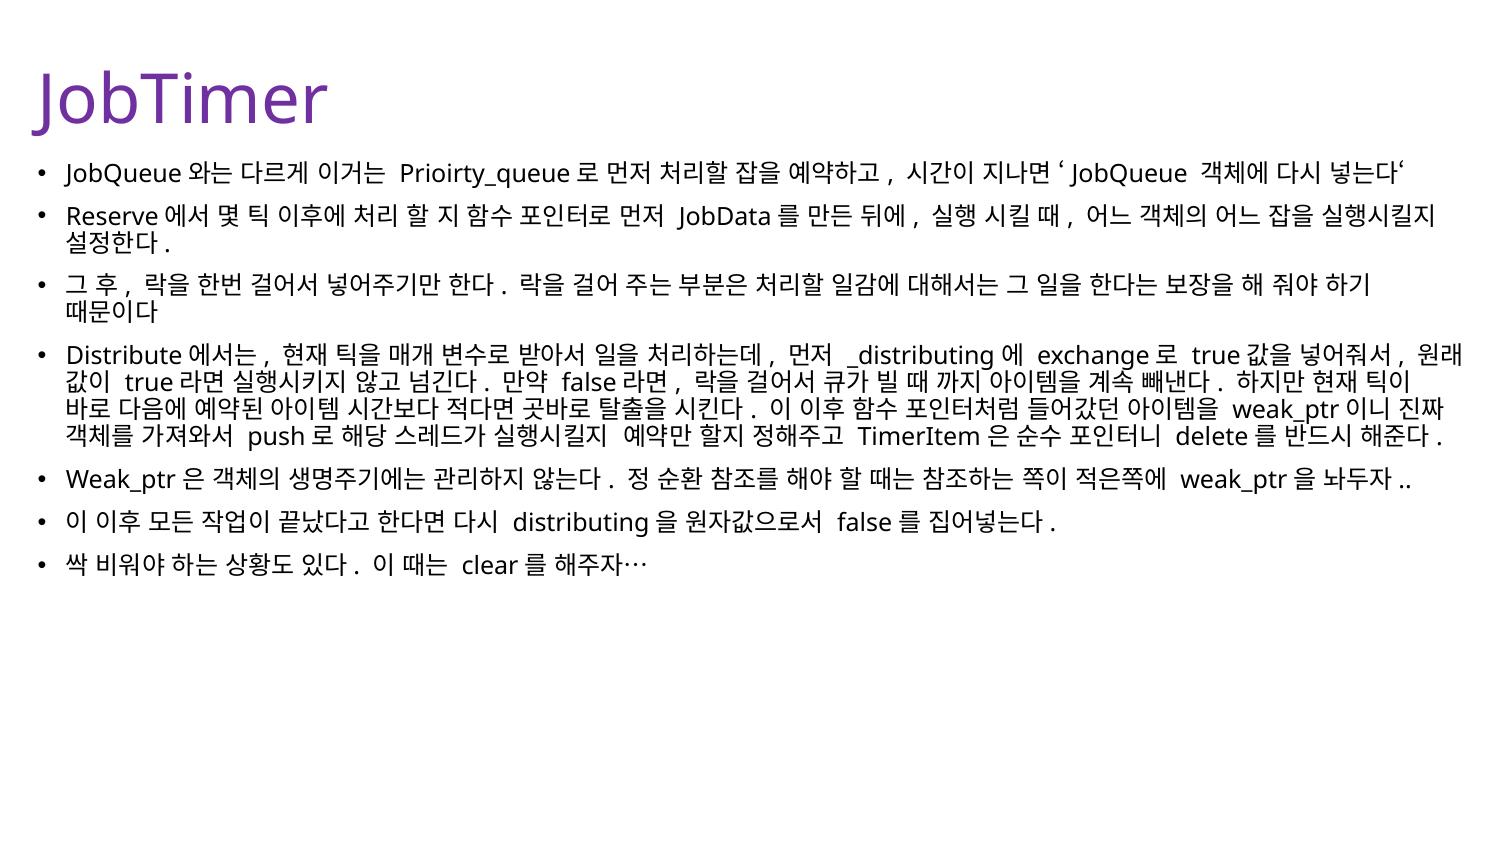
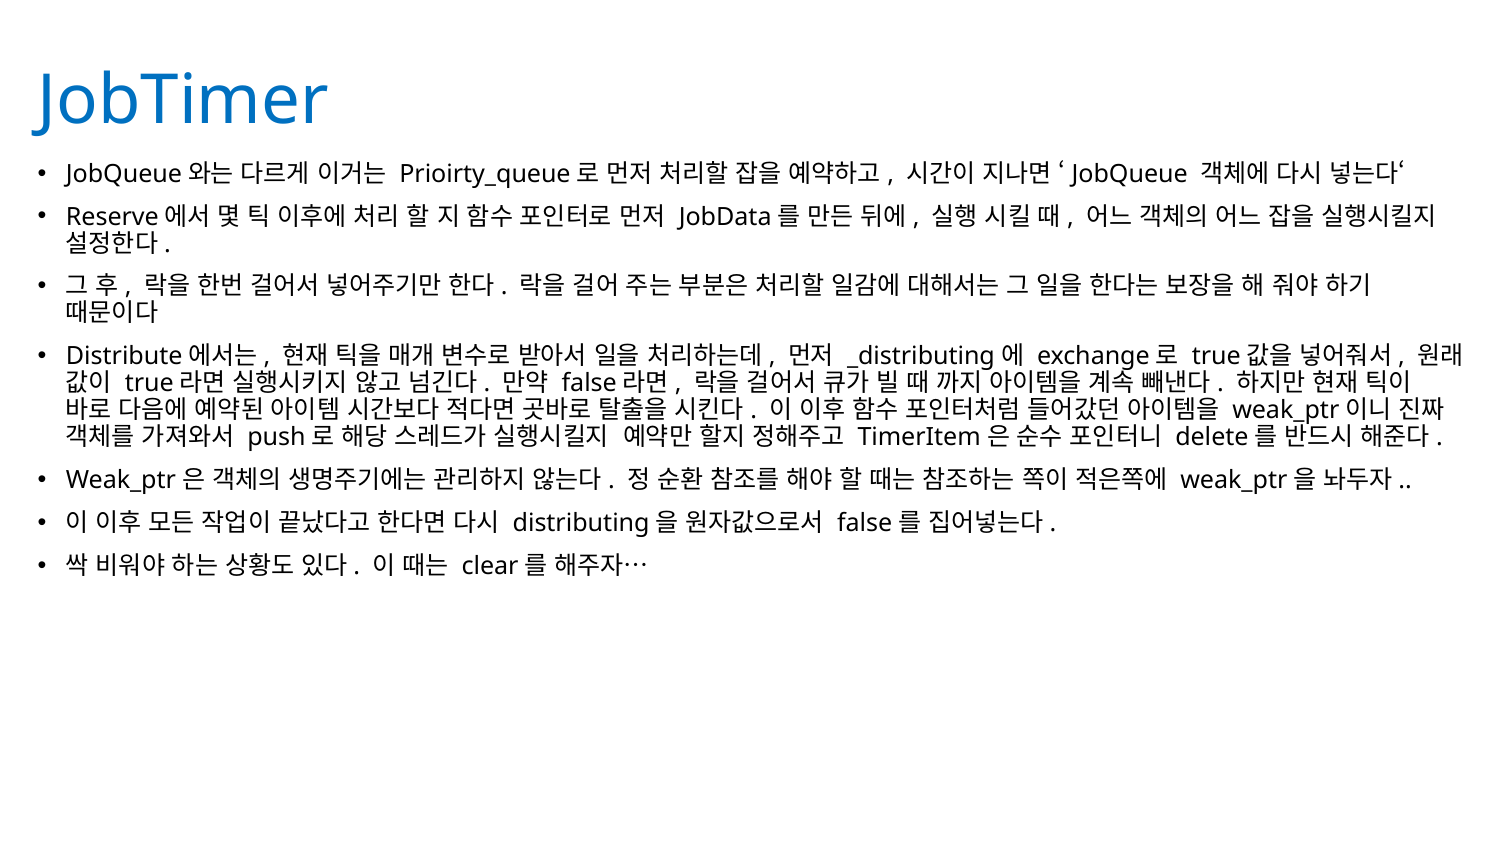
JobTimer colour: purple -> blue
